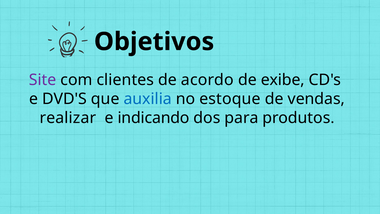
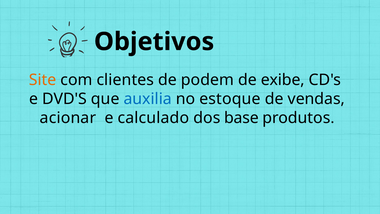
Site colour: purple -> orange
acordo: acordo -> podem
realizar: realizar -> acionar
indicando: indicando -> calculado
para: para -> base
